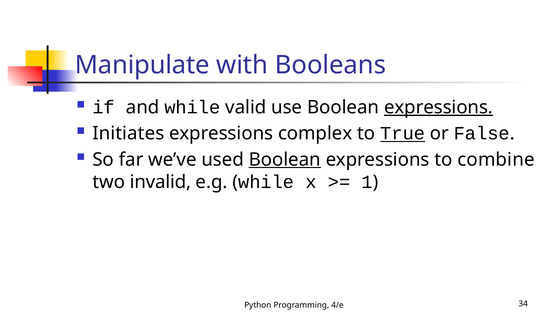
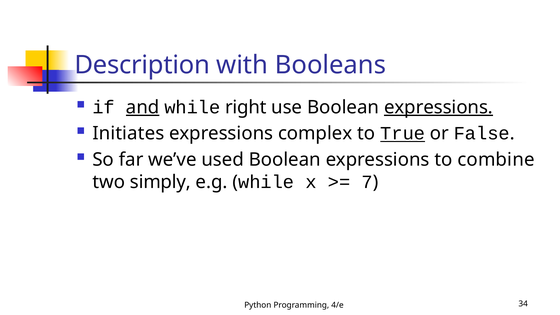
Manipulate: Manipulate -> Description
and underline: none -> present
valid: valid -> right
Boolean at (285, 160) underline: present -> none
invalid: invalid -> simply
1: 1 -> 7
